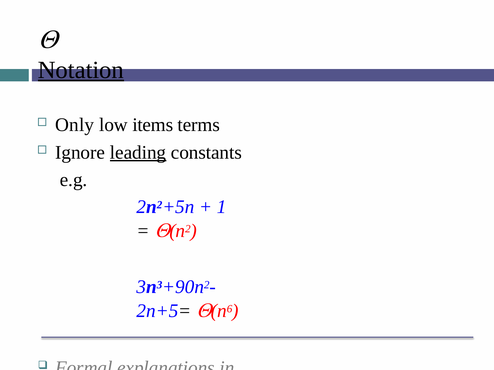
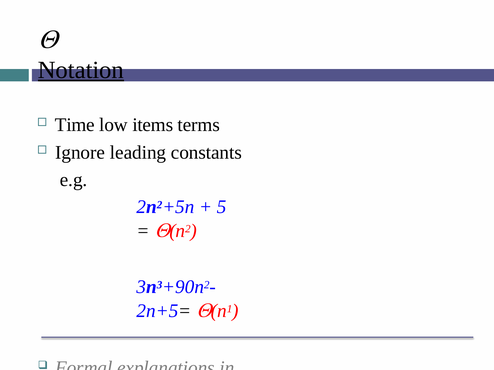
Only: Only -> Time
leading underline: present -> none
1: 1 -> 5
6: 6 -> 1
